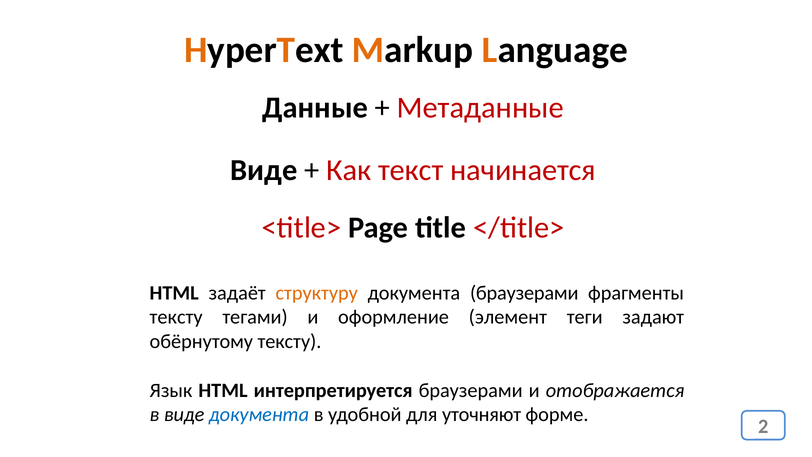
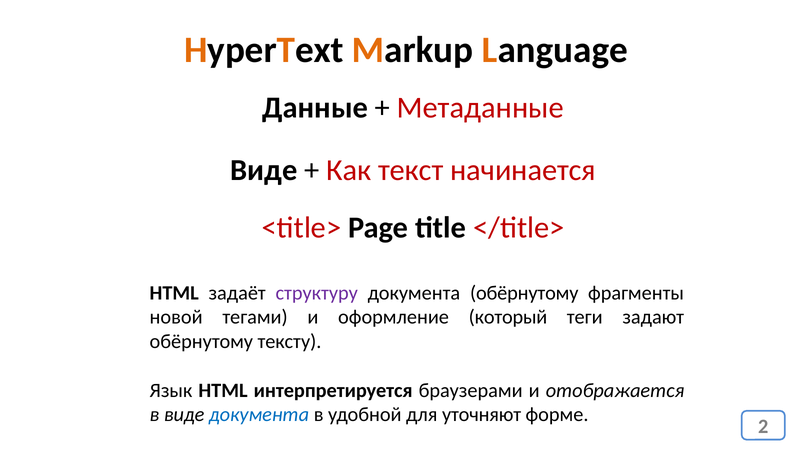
структуру colour: orange -> purple
документа браузерами: браузерами -> обёрнутому
тексту at (176, 317): тексту -> новой
элемент: элемент -> который
